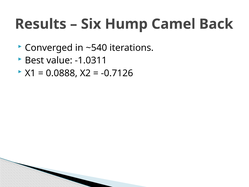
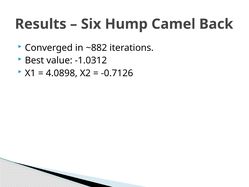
~540: ~540 -> ~882
-1.0311: -1.0311 -> -1.0312
0.0888: 0.0888 -> 4.0898
